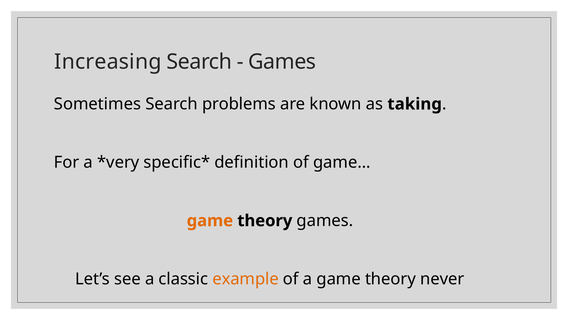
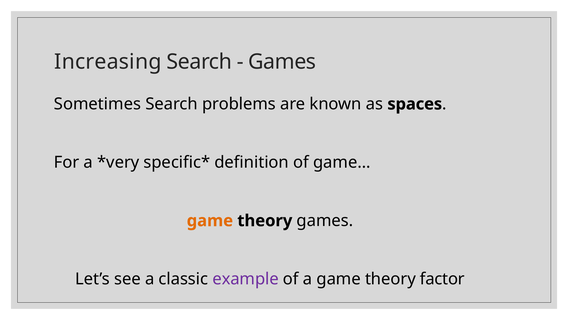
taking: taking -> spaces
example colour: orange -> purple
never: never -> factor
